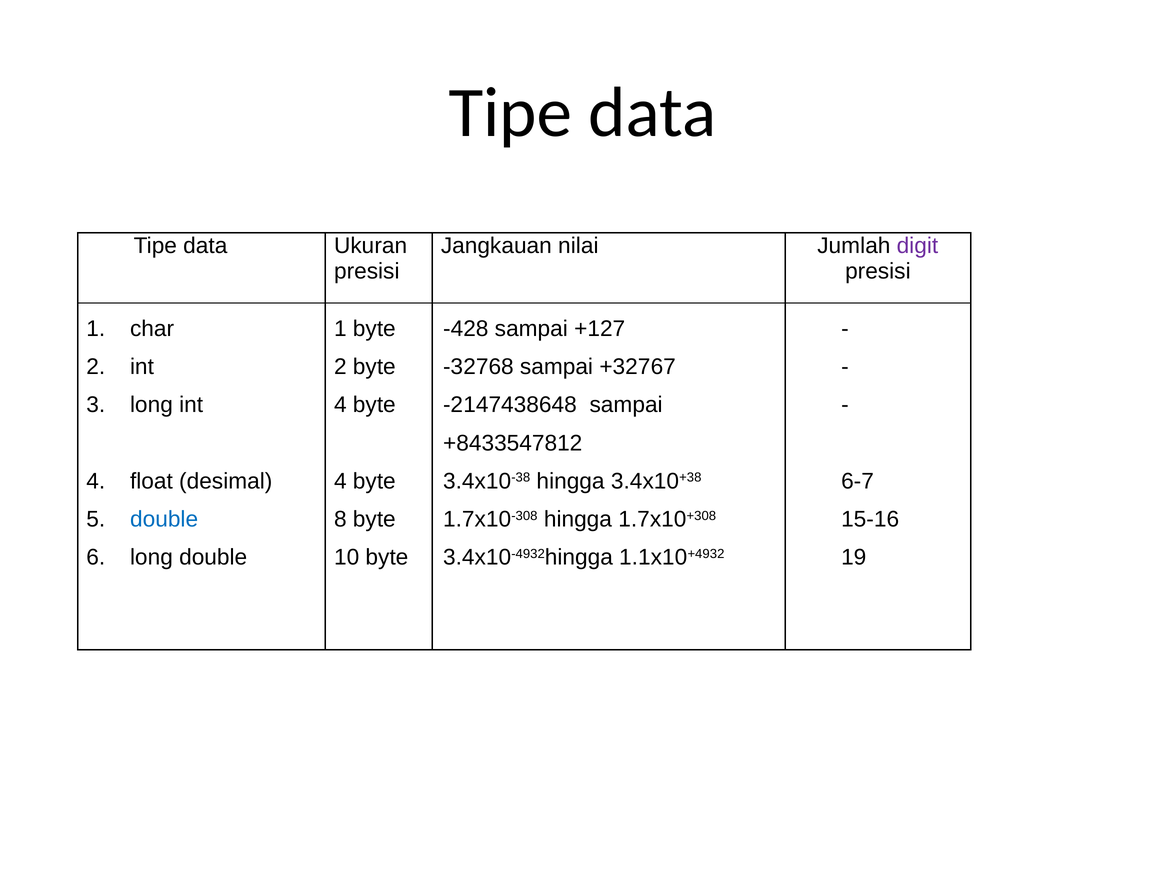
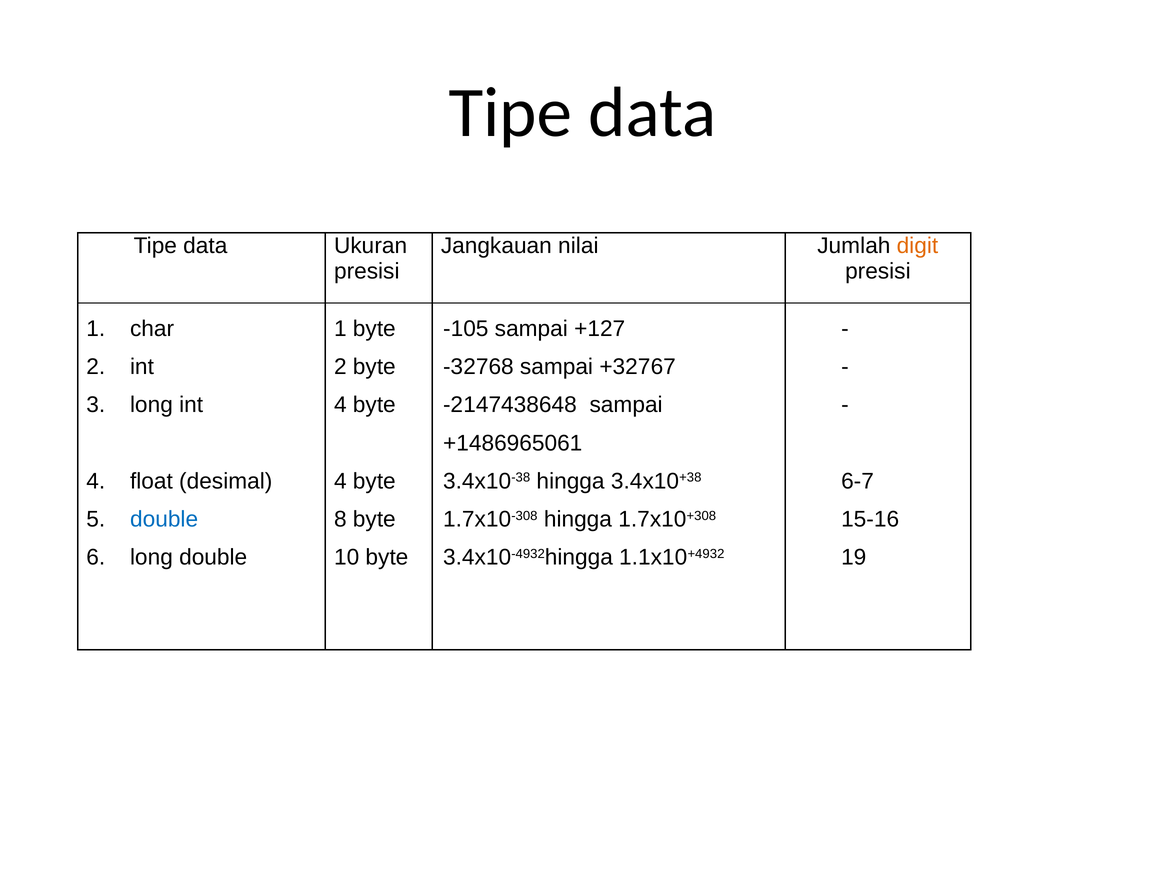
digit colour: purple -> orange
-428: -428 -> -105
+8433547812: +8433547812 -> +1486965061
